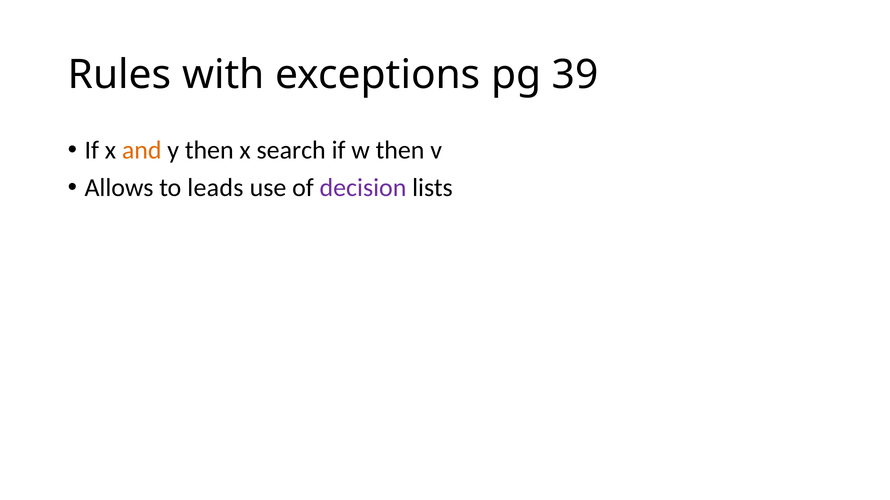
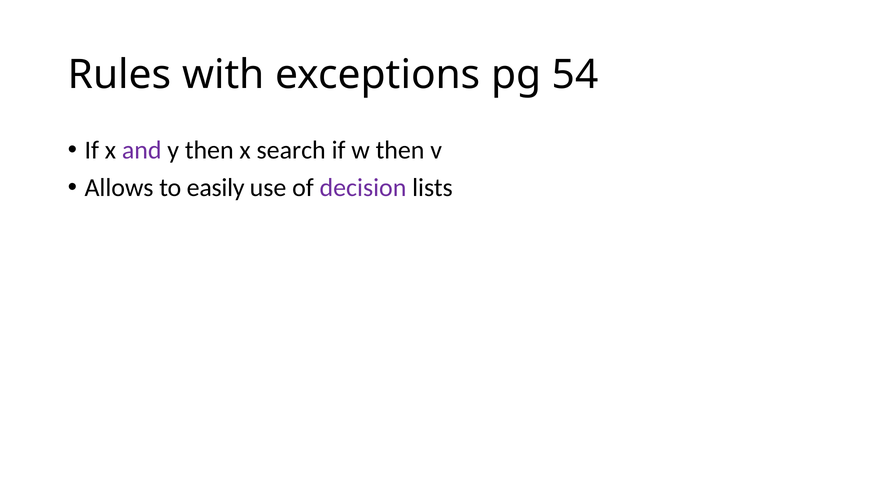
39: 39 -> 54
and colour: orange -> purple
leads: leads -> easily
